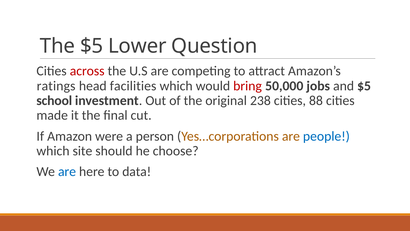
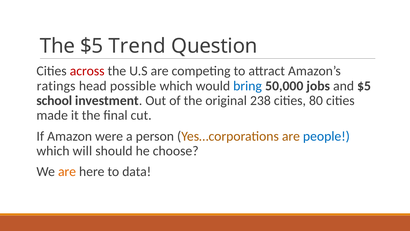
Lower: Lower -> Trend
facilities: facilities -> possible
bring colour: red -> blue
88: 88 -> 80
site: site -> will
are at (67, 171) colour: blue -> orange
